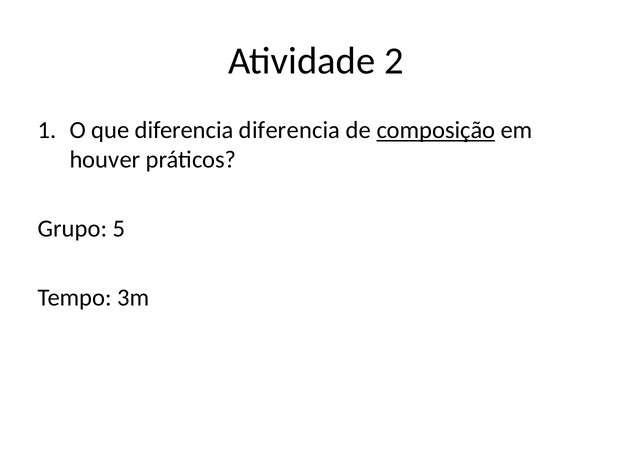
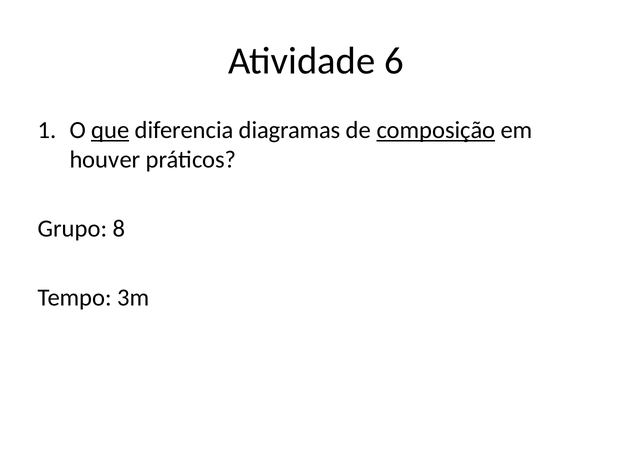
2: 2 -> 6
que underline: none -> present
diferencia diferencia: diferencia -> diagramas
5: 5 -> 8
